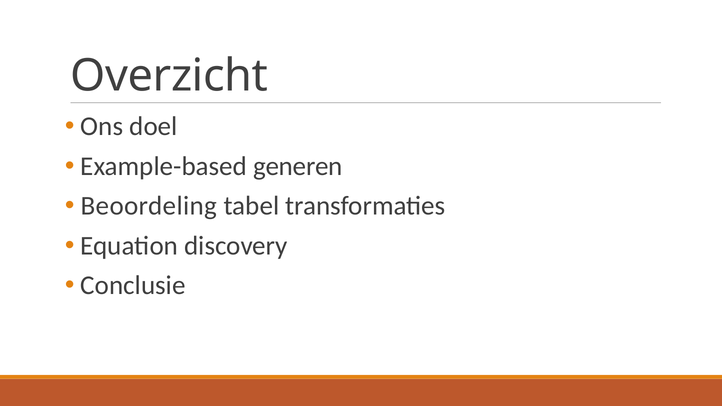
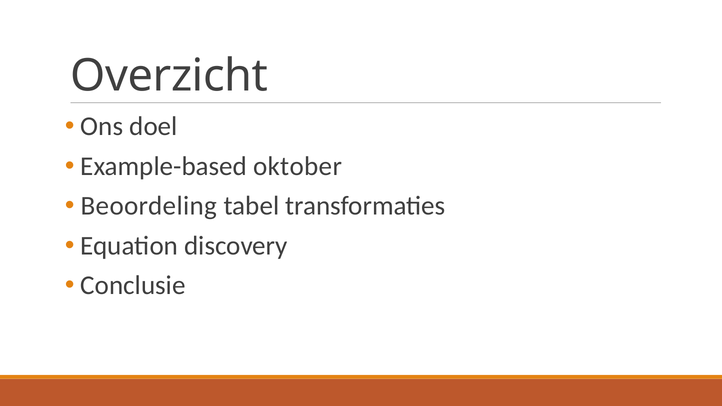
generen: generen -> oktober
